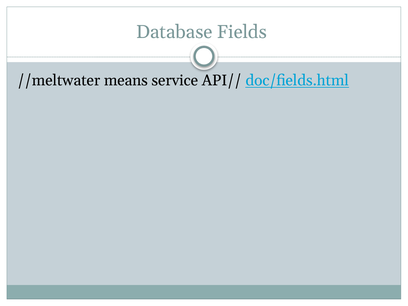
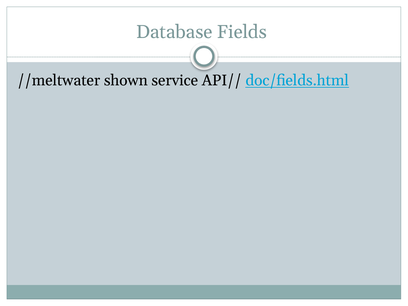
means: means -> shown
